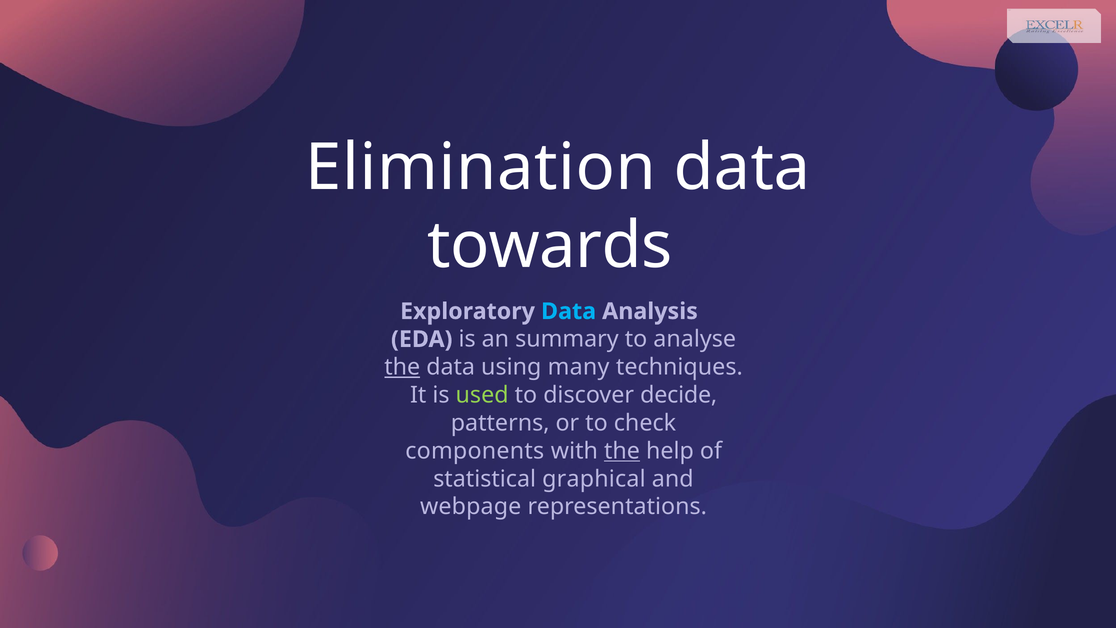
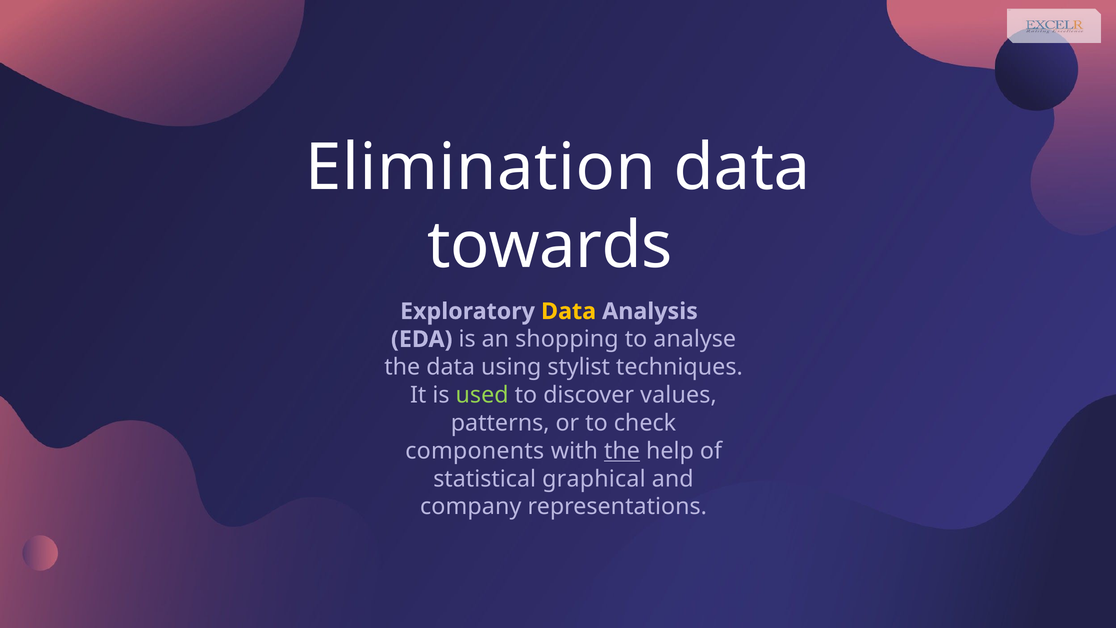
Data at (569, 311) colour: light blue -> yellow
summary: summary -> shopping
the at (402, 367) underline: present -> none
many: many -> stylist
decide: decide -> values
webpage: webpage -> company
